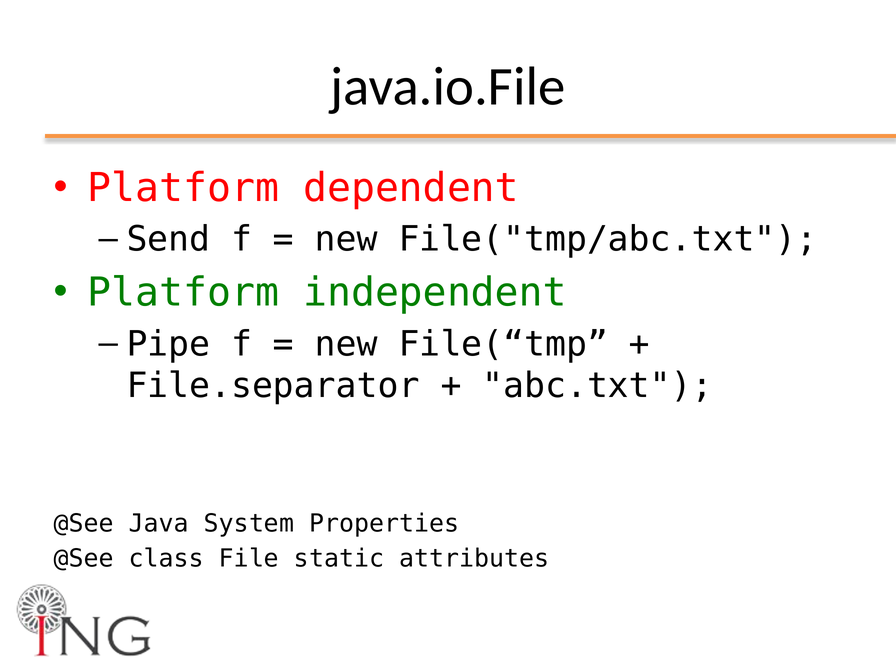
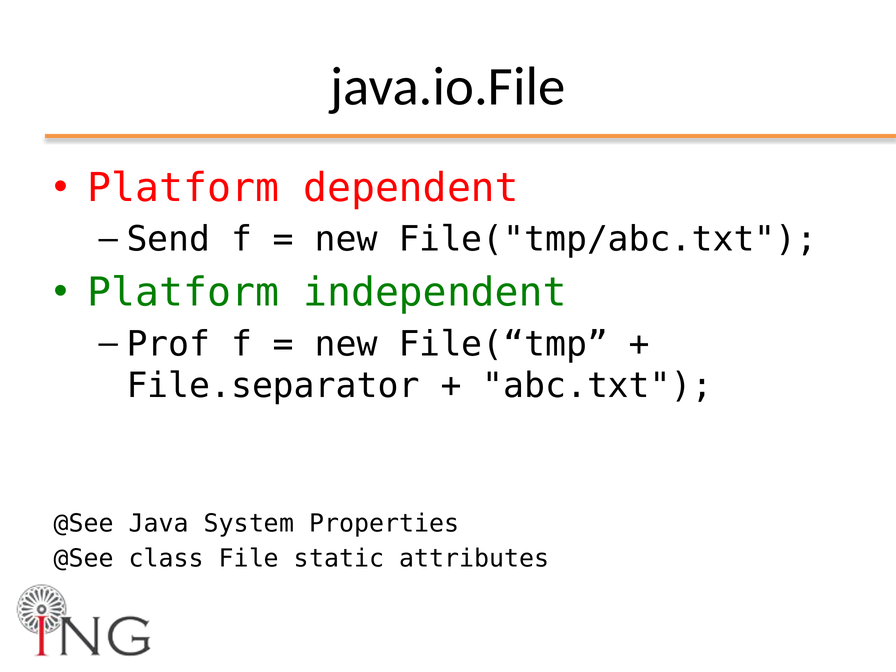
Pipe: Pipe -> Prof
